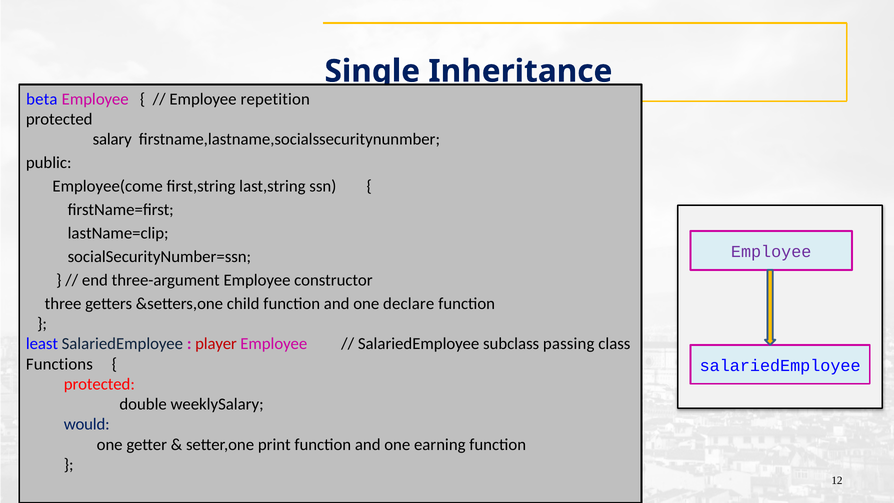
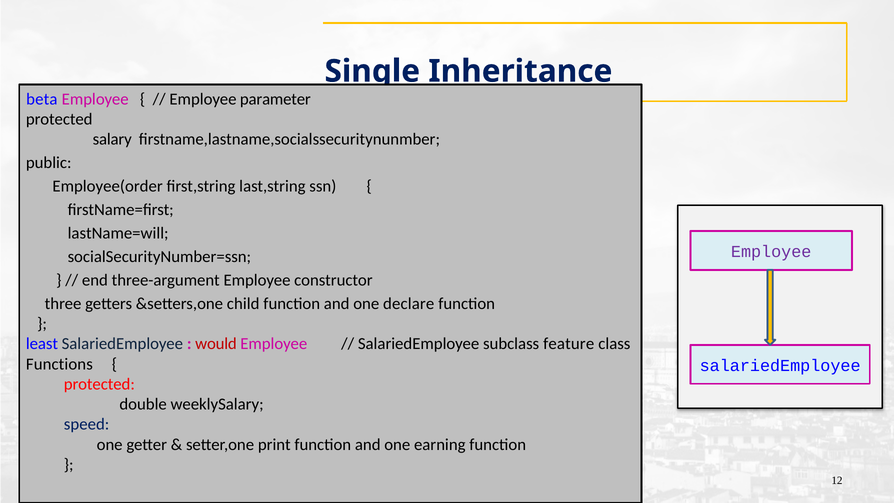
repetition: repetition -> parameter
Employee(come: Employee(come -> Employee(order
lastName=clip: lastName=clip -> lastName=will
player: player -> would
passing: passing -> feature
would: would -> speed
